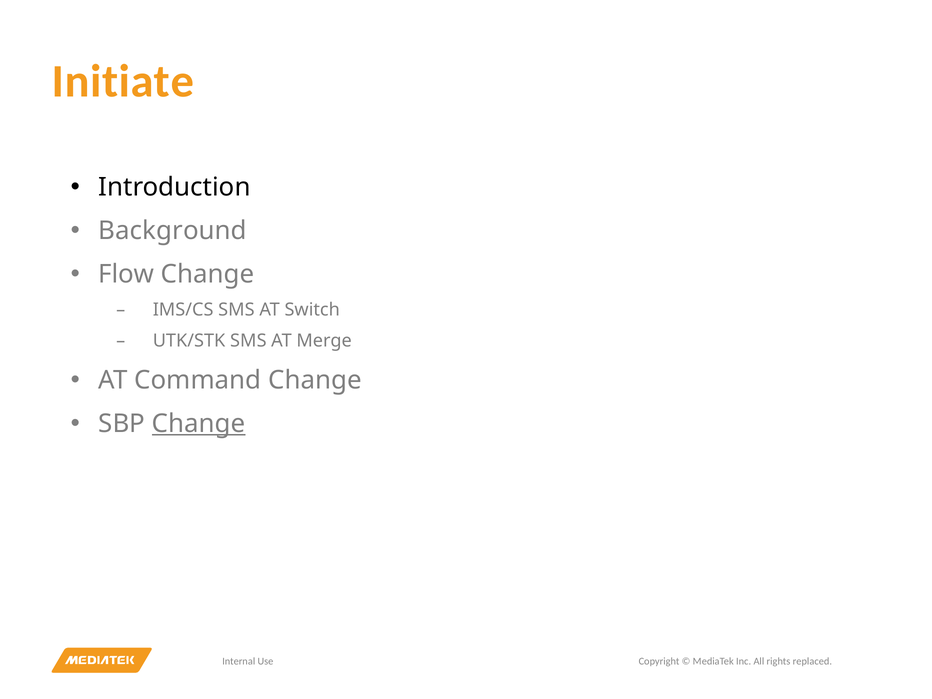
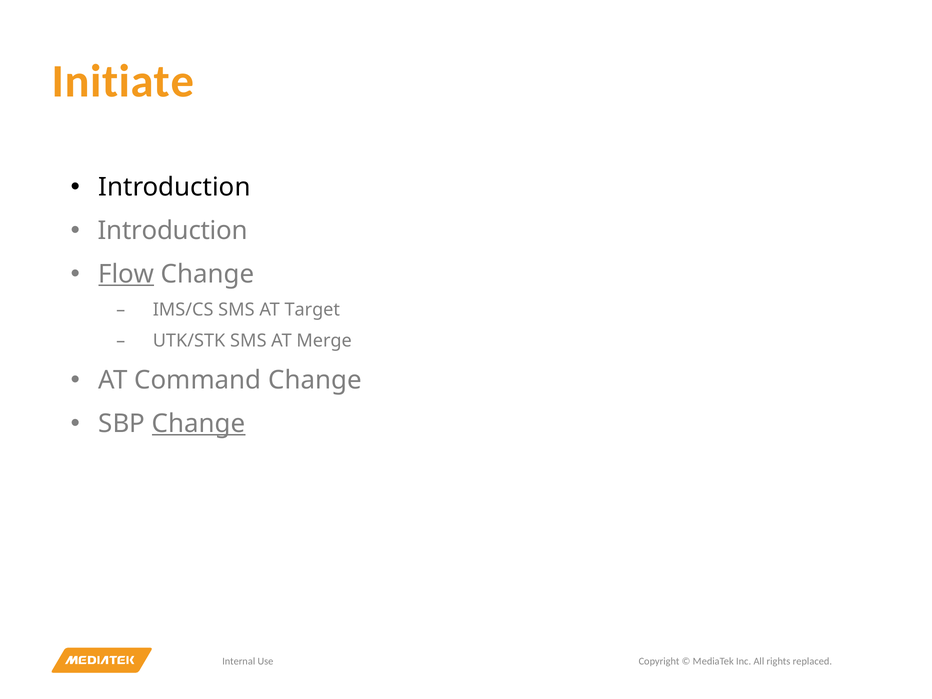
Background at (173, 231): Background -> Introduction
Flow underline: none -> present
Switch: Switch -> Target
